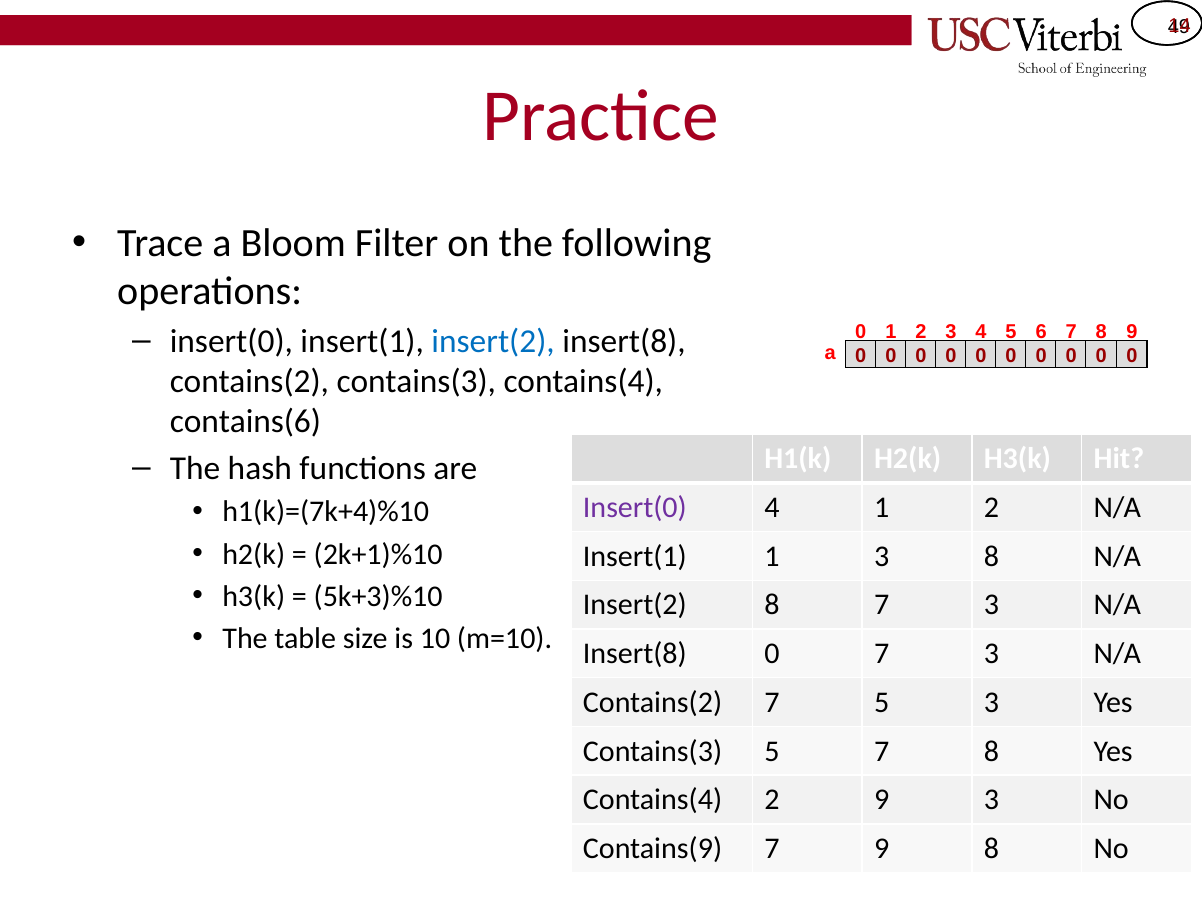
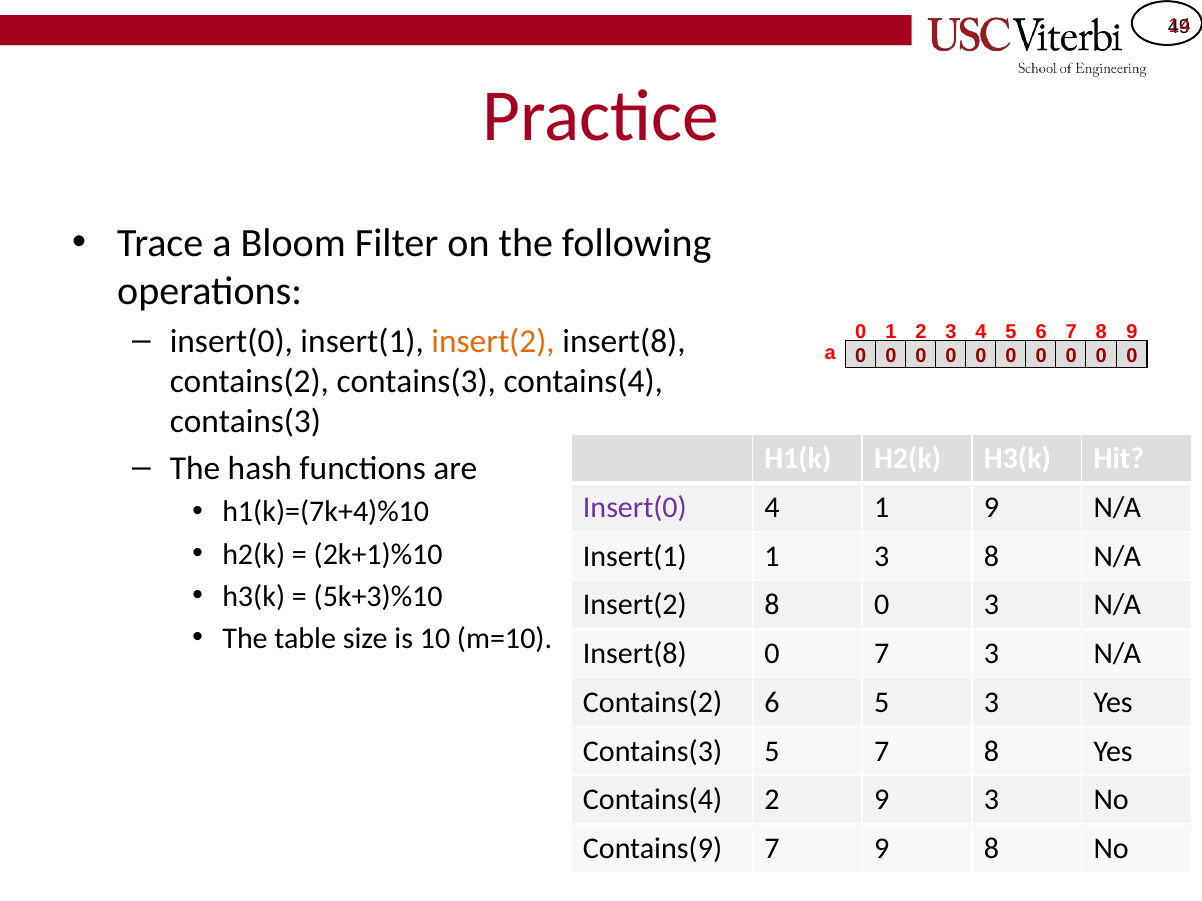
insert(2 at (493, 342) colour: blue -> orange
contains(6 at (245, 422): contains(6 -> contains(3
4 1 2: 2 -> 9
Insert(2 8 7: 7 -> 0
Contains(2 7: 7 -> 6
